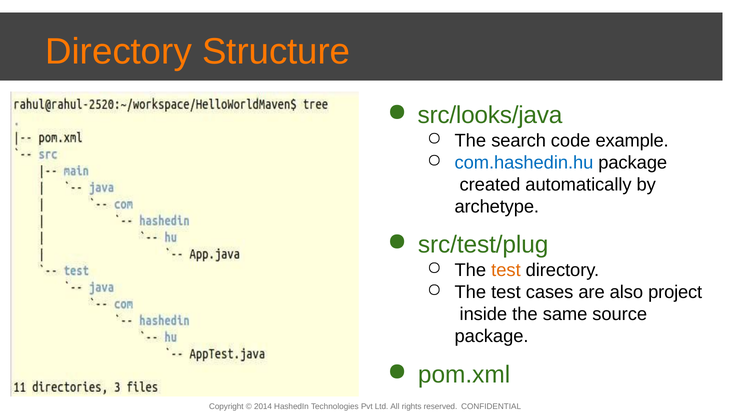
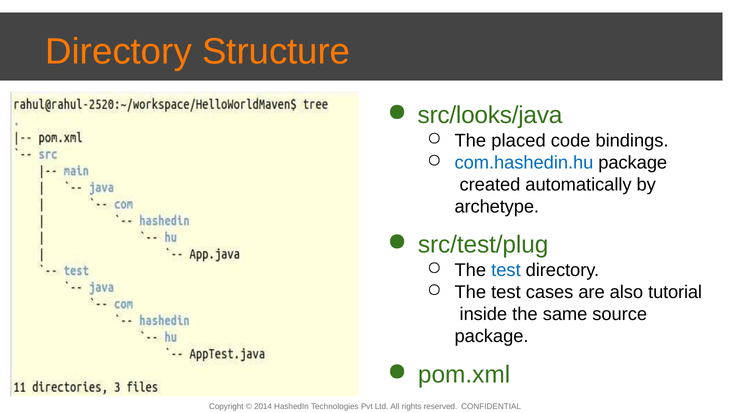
search: search -> placed
example: example -> bindings
test at (506, 270) colour: orange -> blue
project: project -> tutorial
